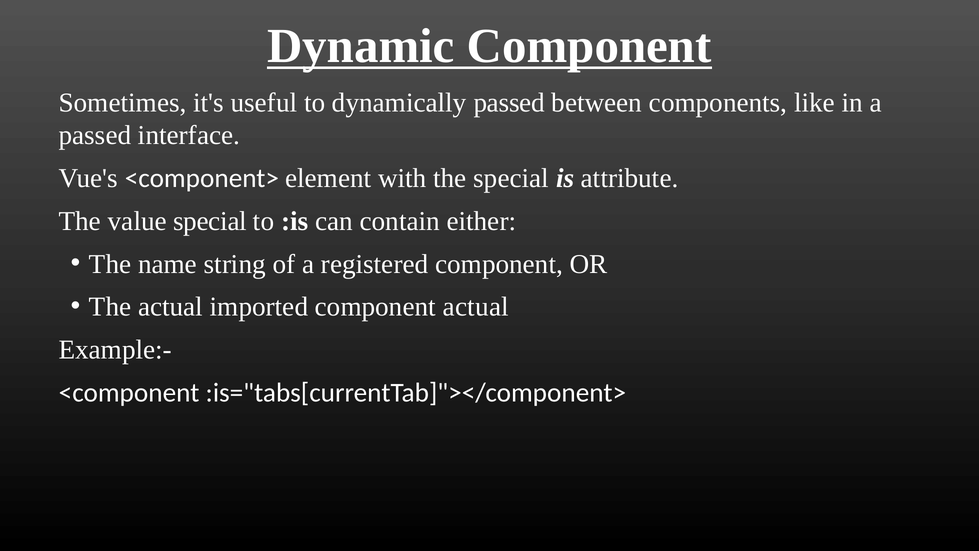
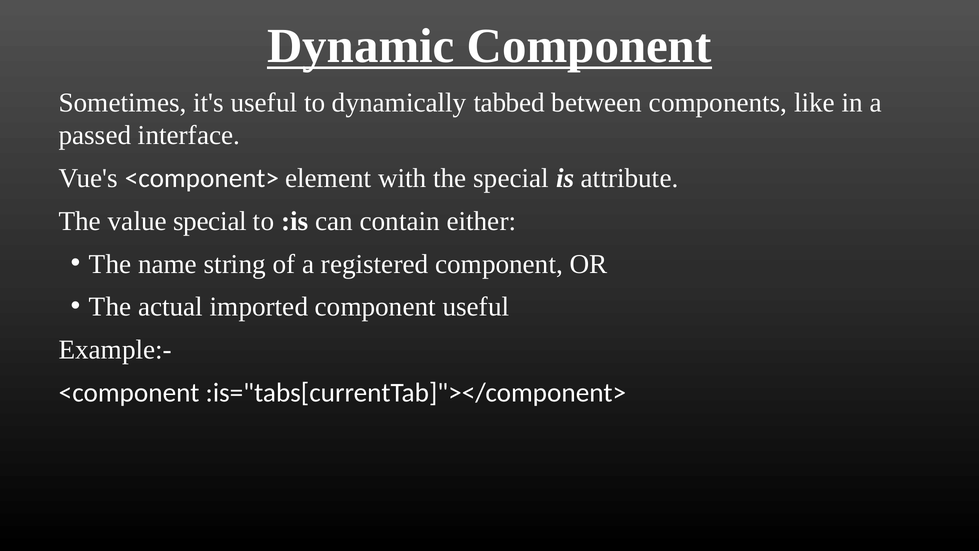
dynamically passed: passed -> tabbed
component actual: actual -> useful
